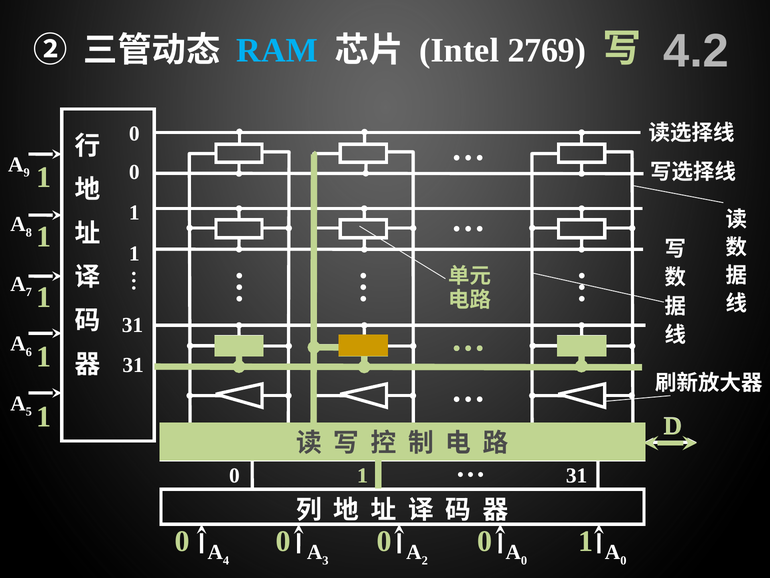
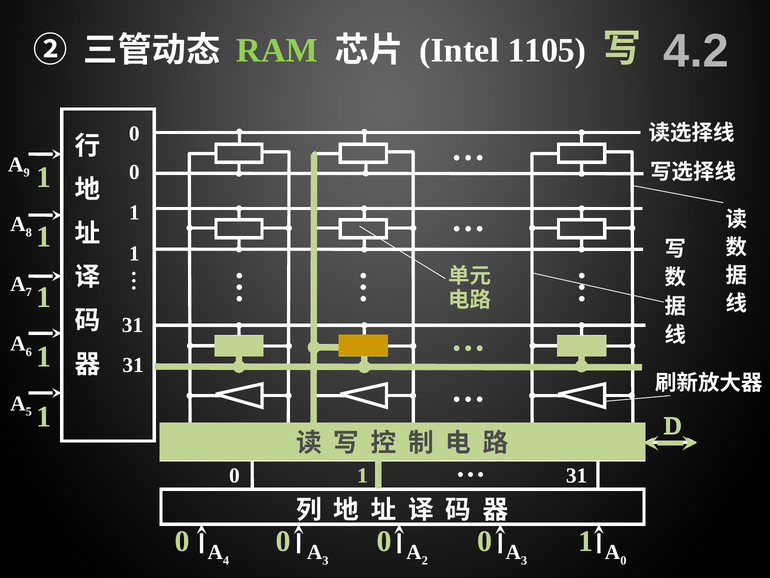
RAM colour: light blue -> light green
2769: 2769 -> 1105
0 at (524, 560): 0 -> 3
